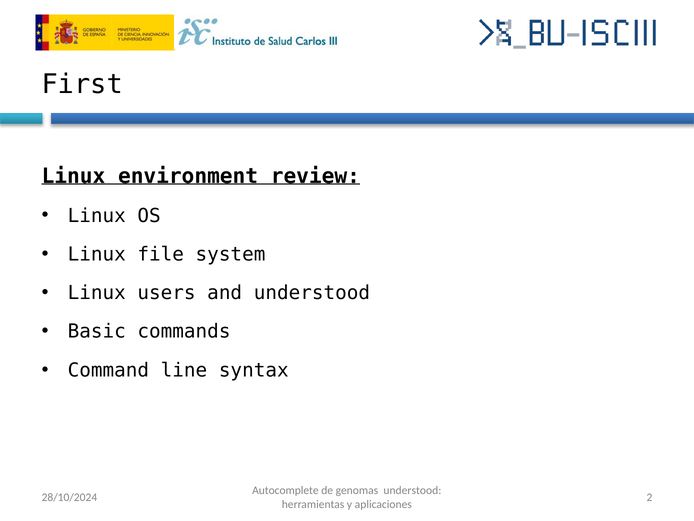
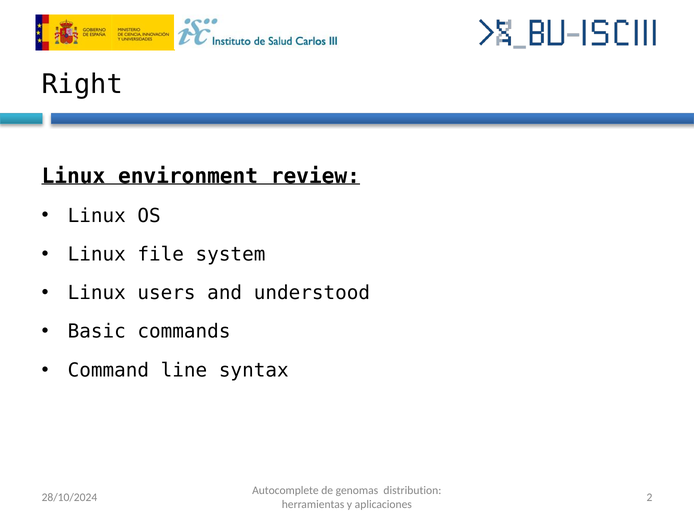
First: First -> Right
genomas understood: understood -> distribution
